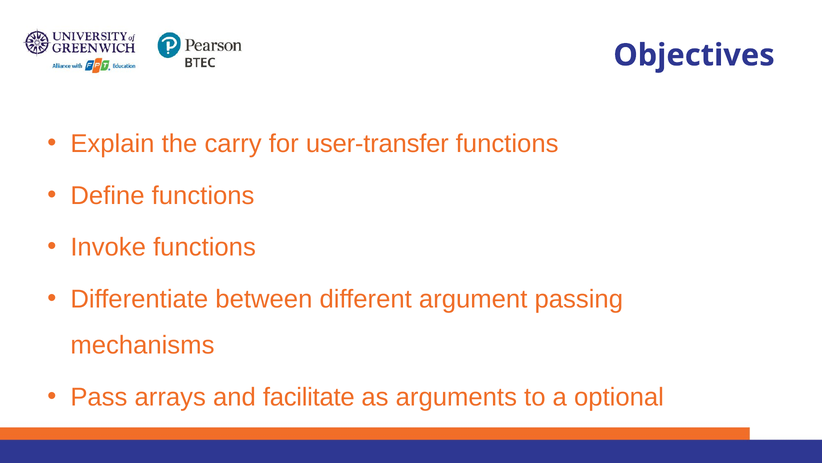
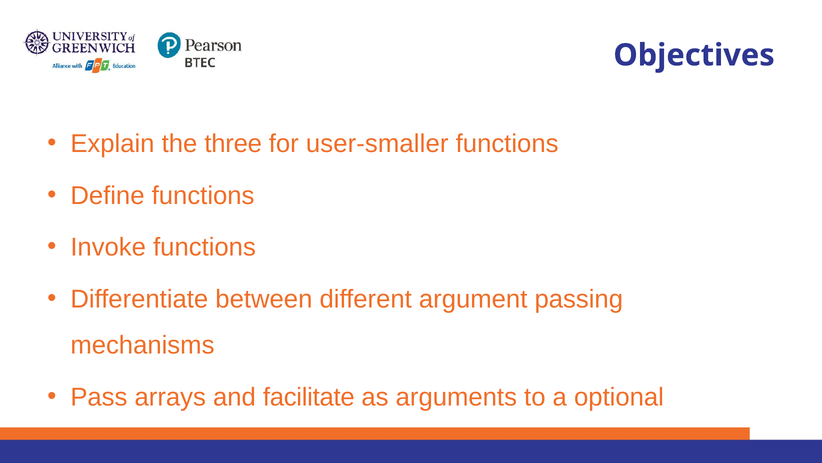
carry: carry -> three
user-transfer: user-transfer -> user-smaller
